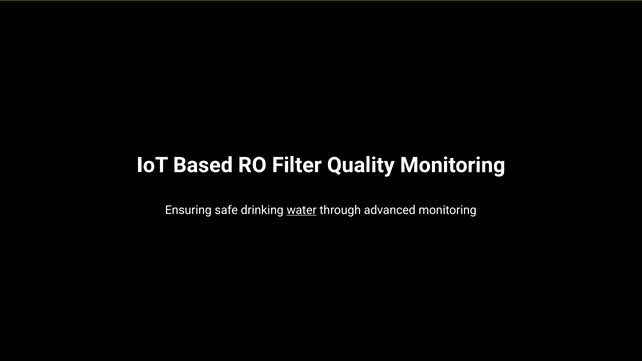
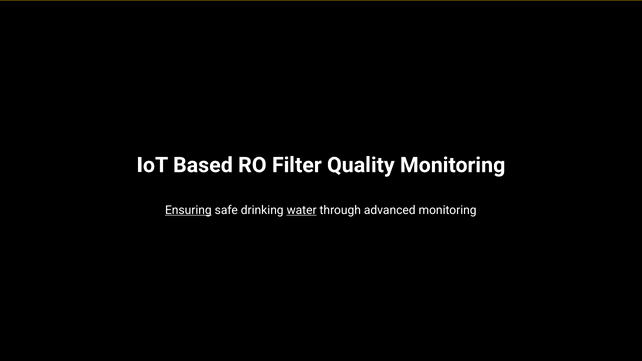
Ensuring underline: none -> present
